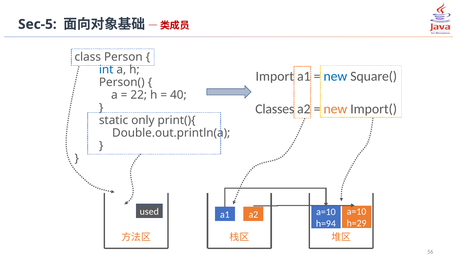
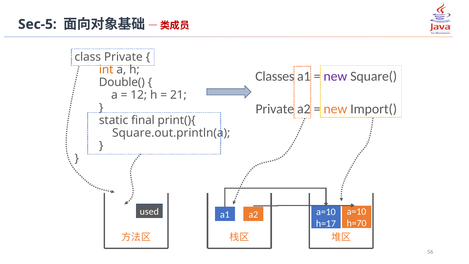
class Person: Person -> Private
int colour: blue -> orange
Import: Import -> Classes
new at (335, 76) colour: blue -> purple
Person(: Person( -> Double(
22: 22 -> 12
40: 40 -> 21
Classes at (275, 109): Classes -> Private
only: only -> final
Double.out.println(a: Double.out.println(a -> Square.out.println(a
h=29: h=29 -> h=70
h=94: h=94 -> h=17
